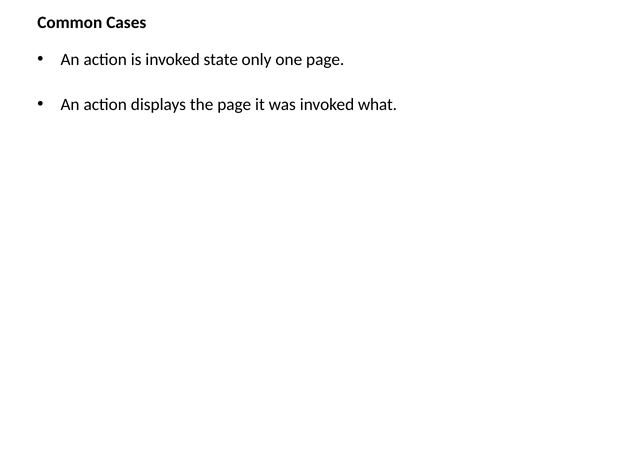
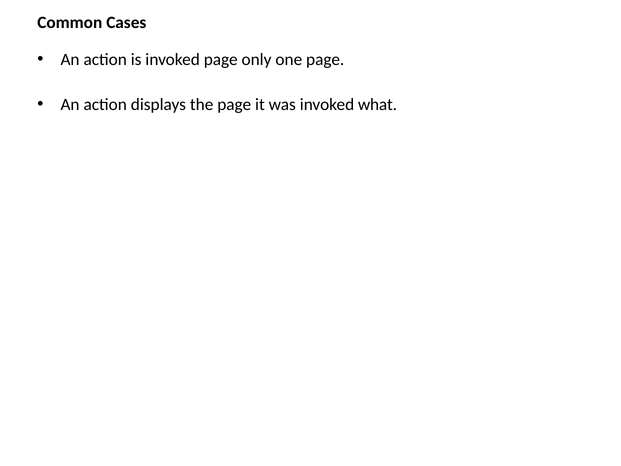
invoked state: state -> page
